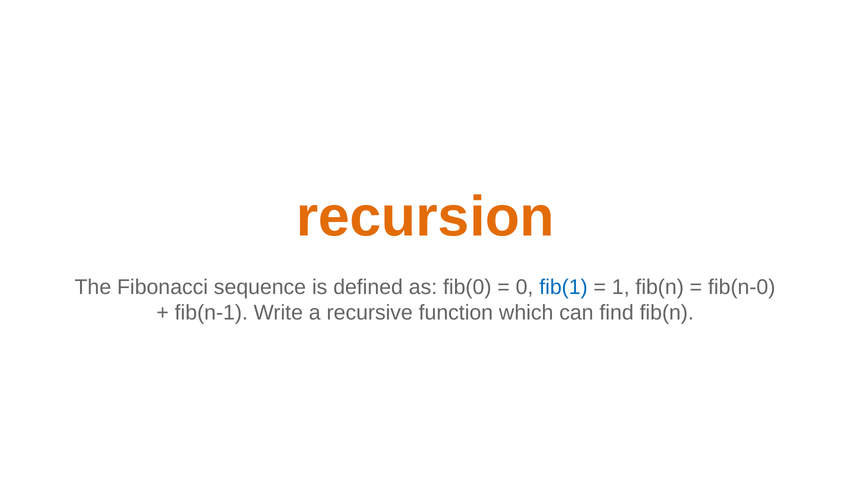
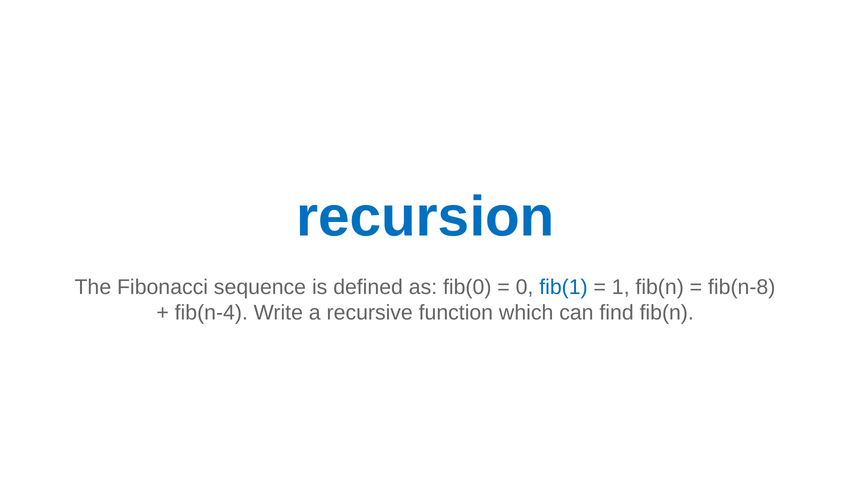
recursion colour: orange -> blue
fib(n-0: fib(n-0 -> fib(n-8
fib(n-1: fib(n-1 -> fib(n-4
